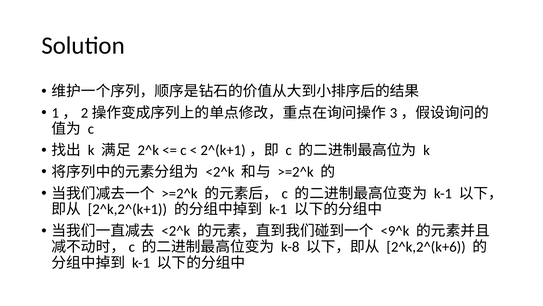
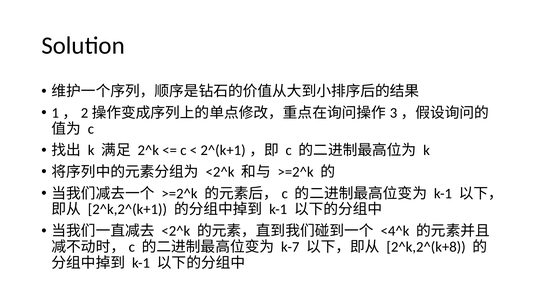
<9^k: <9^k -> <4^k
k-8: k-8 -> k-7
2^k,2^(k+6: 2^k,2^(k+6 -> 2^k,2^(k+8
